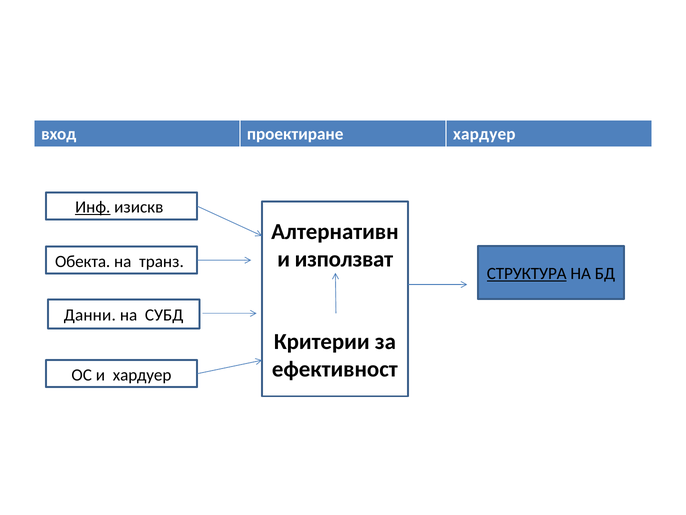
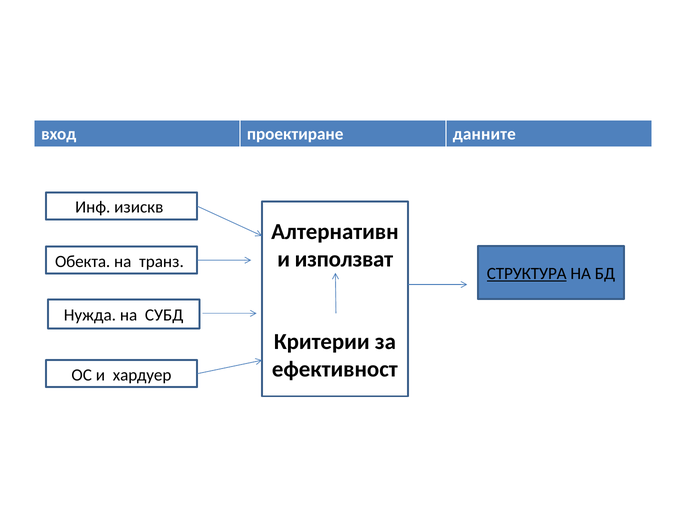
проектиране хардуер: хардуер -> данните
Инф underline: present -> none
Данни: Данни -> Нужда
